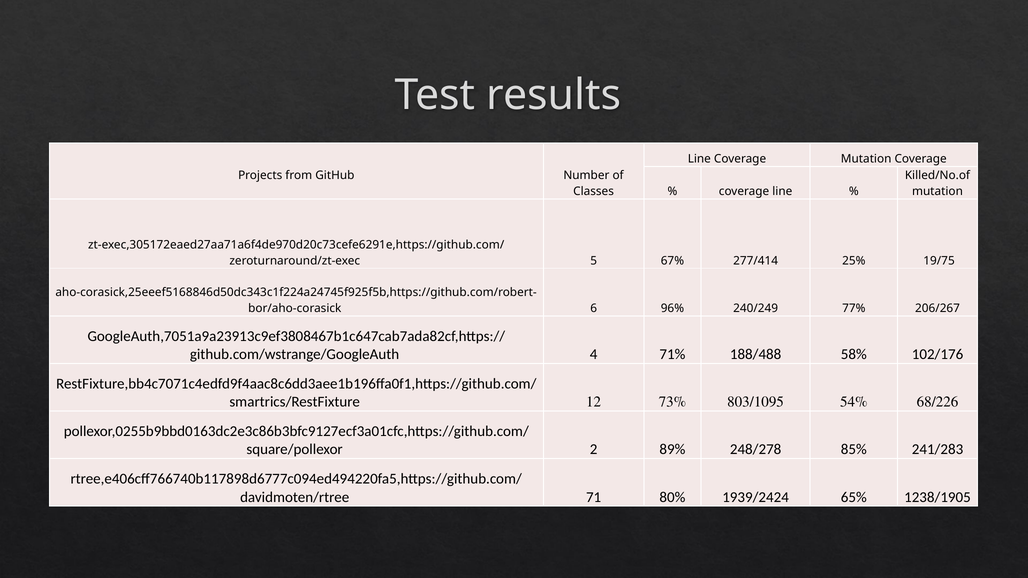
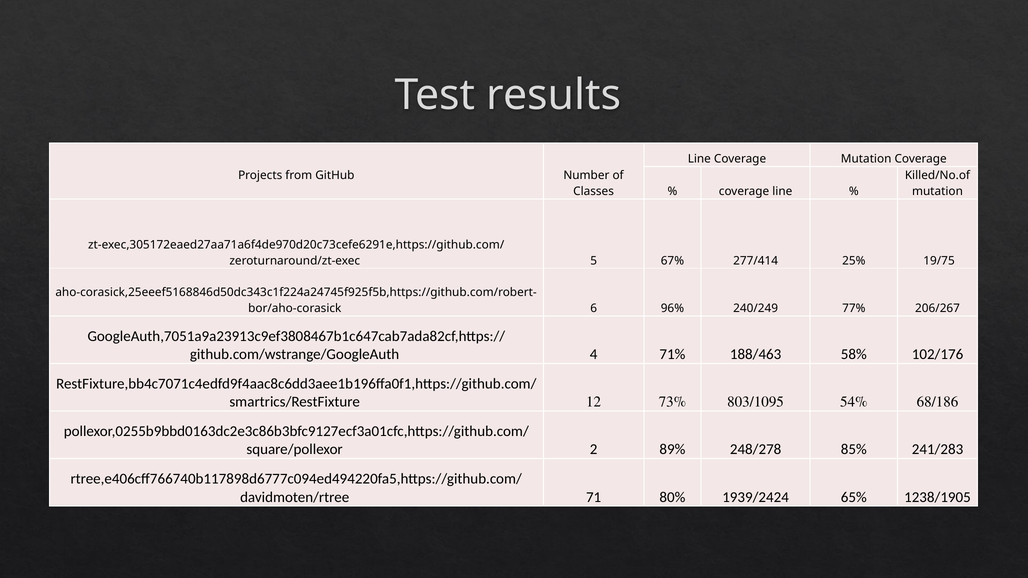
188/488: 188/488 -> 188/463
68/226: 68/226 -> 68/186
